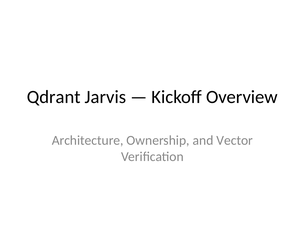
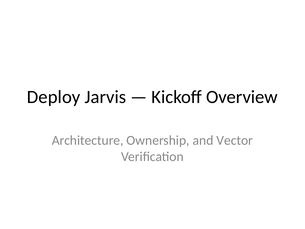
Qdrant: Qdrant -> Deploy
